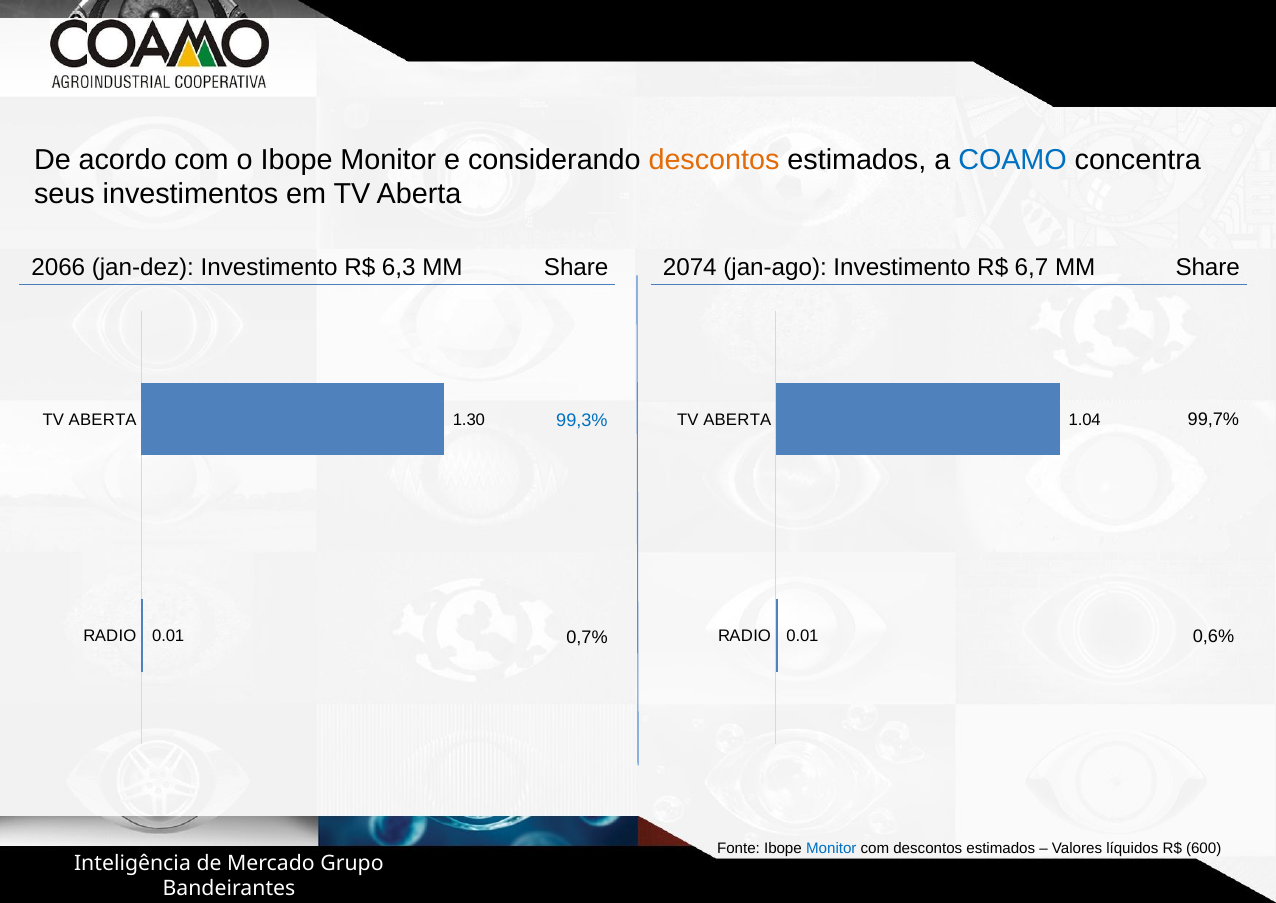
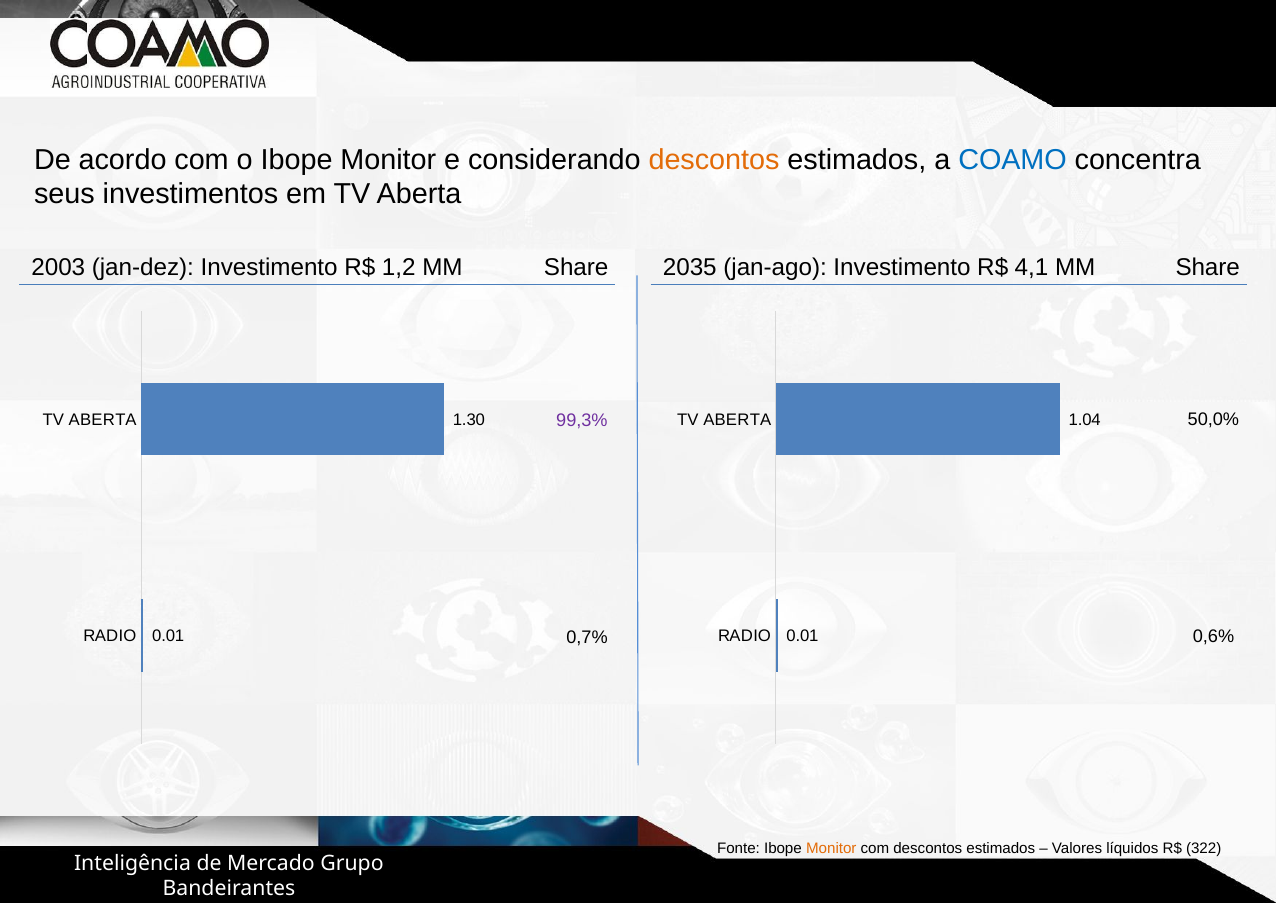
2066: 2066 -> 2003
6,3: 6,3 -> 1,2
2074: 2074 -> 2035
6,7: 6,7 -> 4,1
99,7%: 99,7% -> 50,0%
99,3% colour: blue -> purple
Monitor at (831, 849) colour: blue -> orange
600: 600 -> 322
